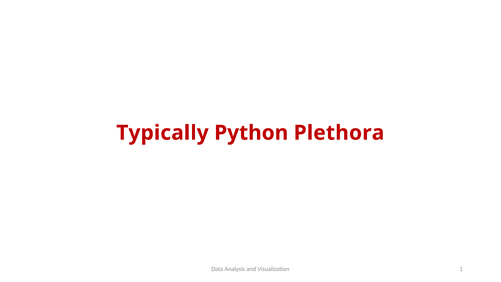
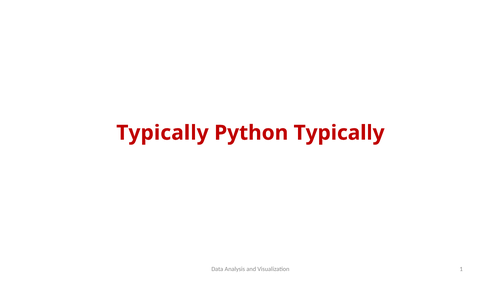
Python Plethora: Plethora -> Typically
